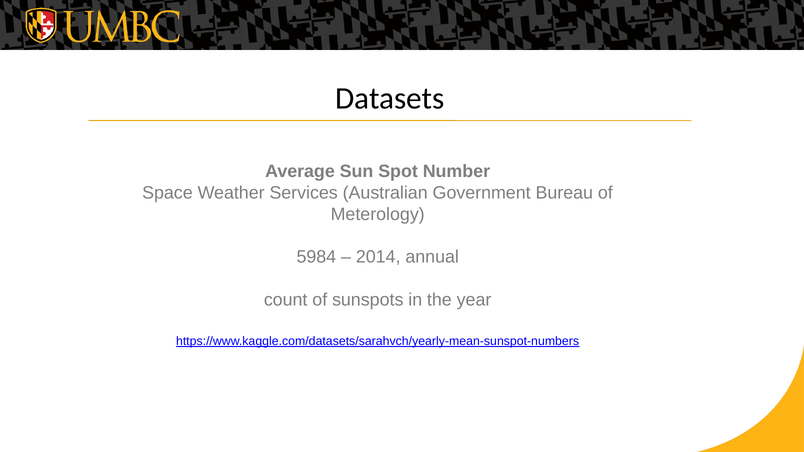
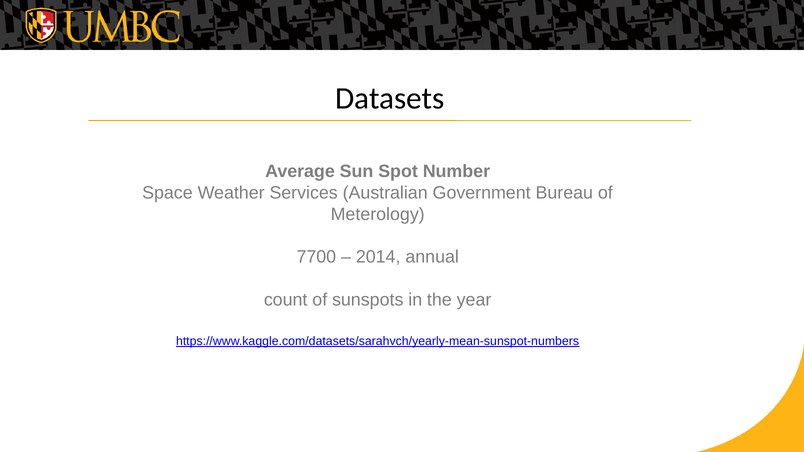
5984: 5984 -> 7700
